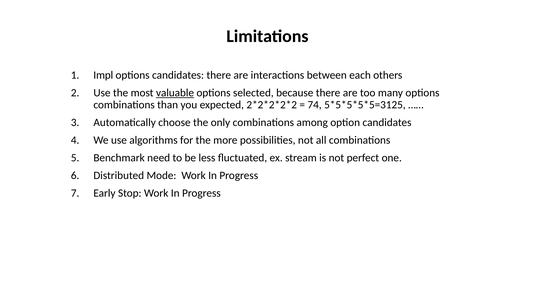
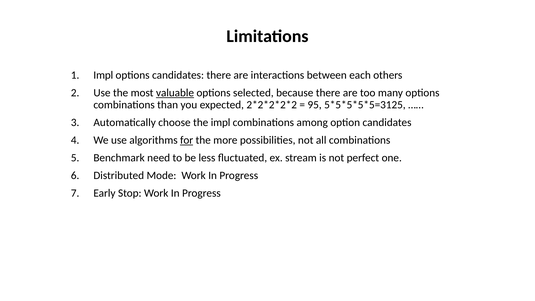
74: 74 -> 95
the only: only -> impl
for underline: none -> present
